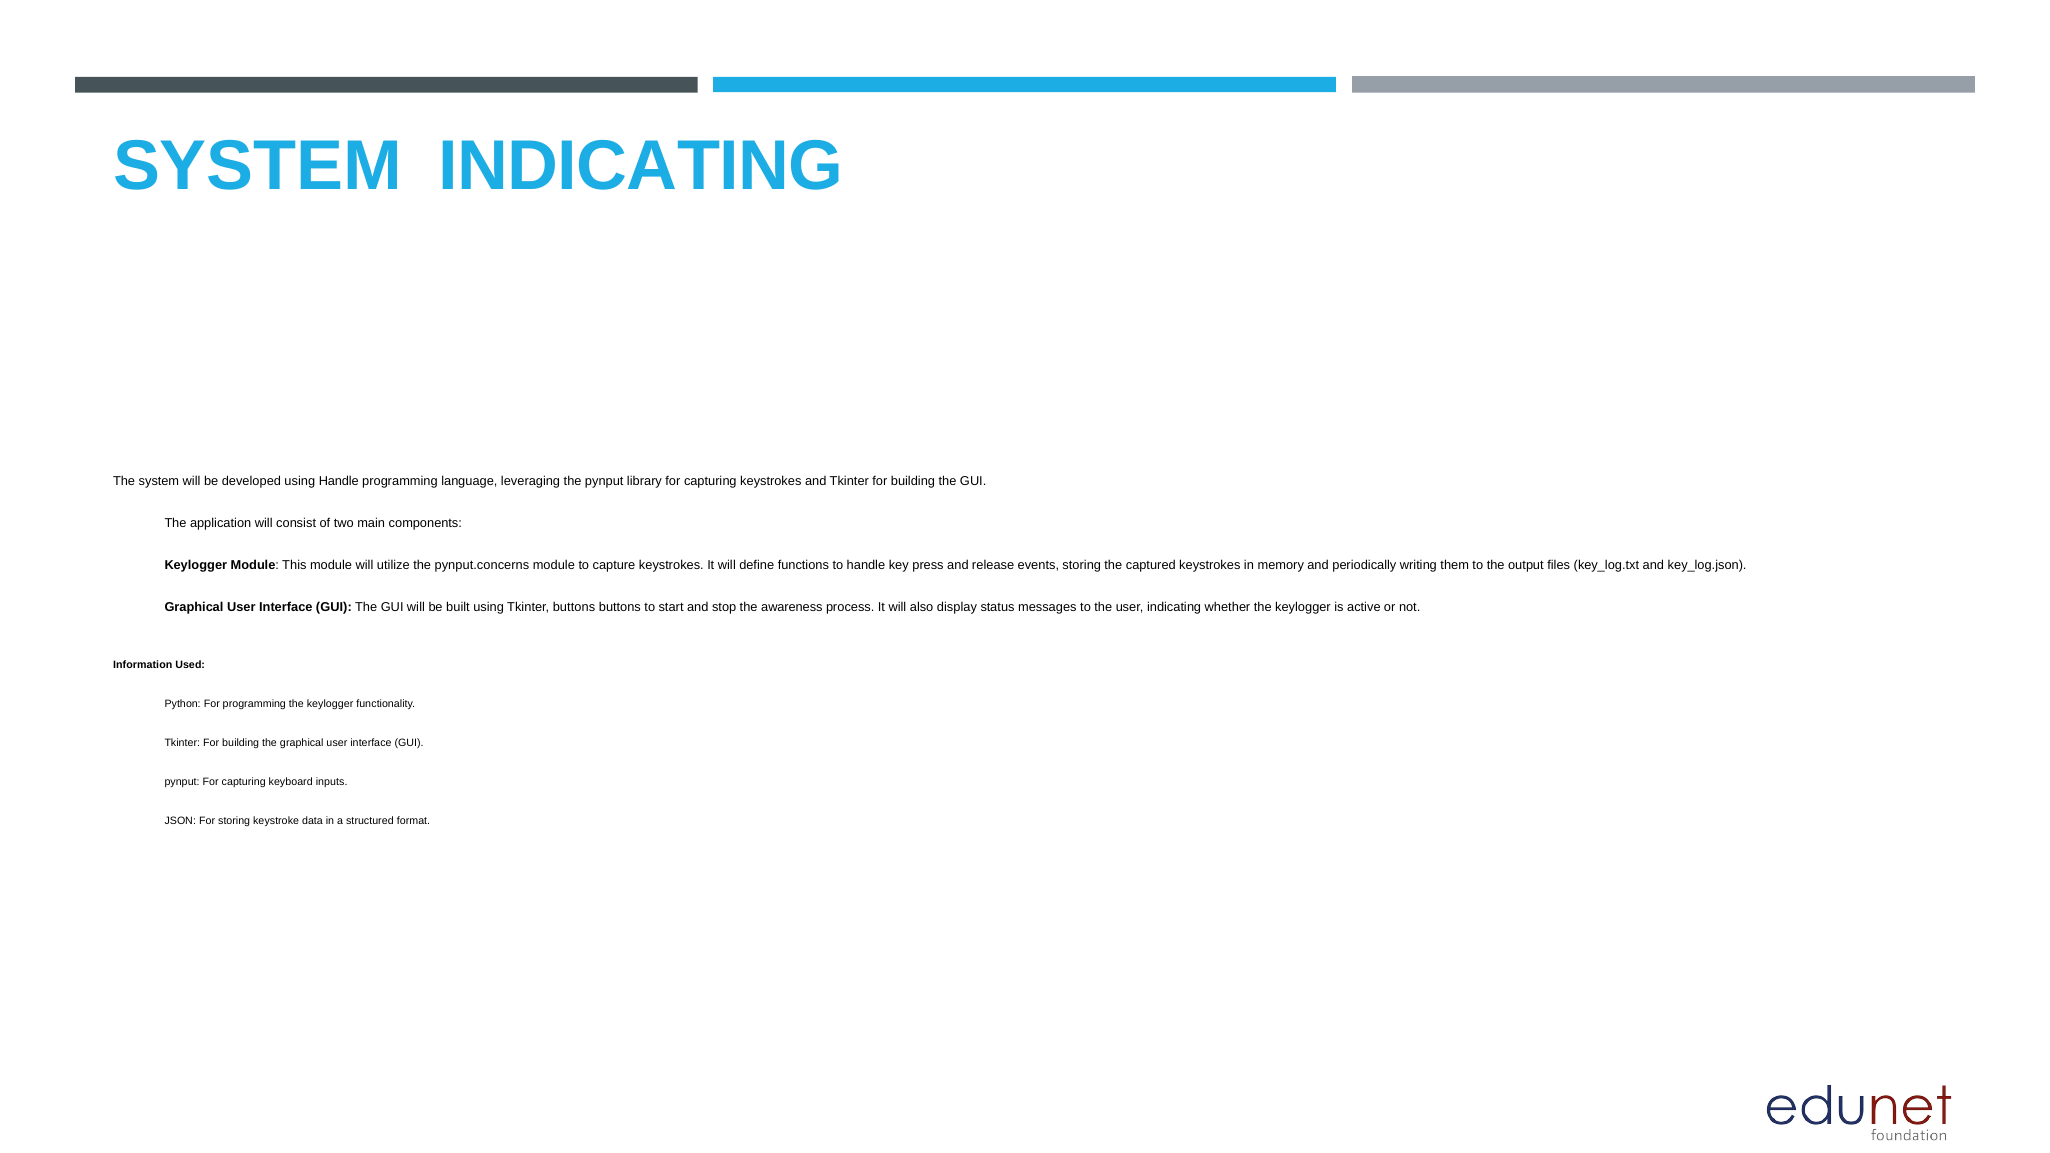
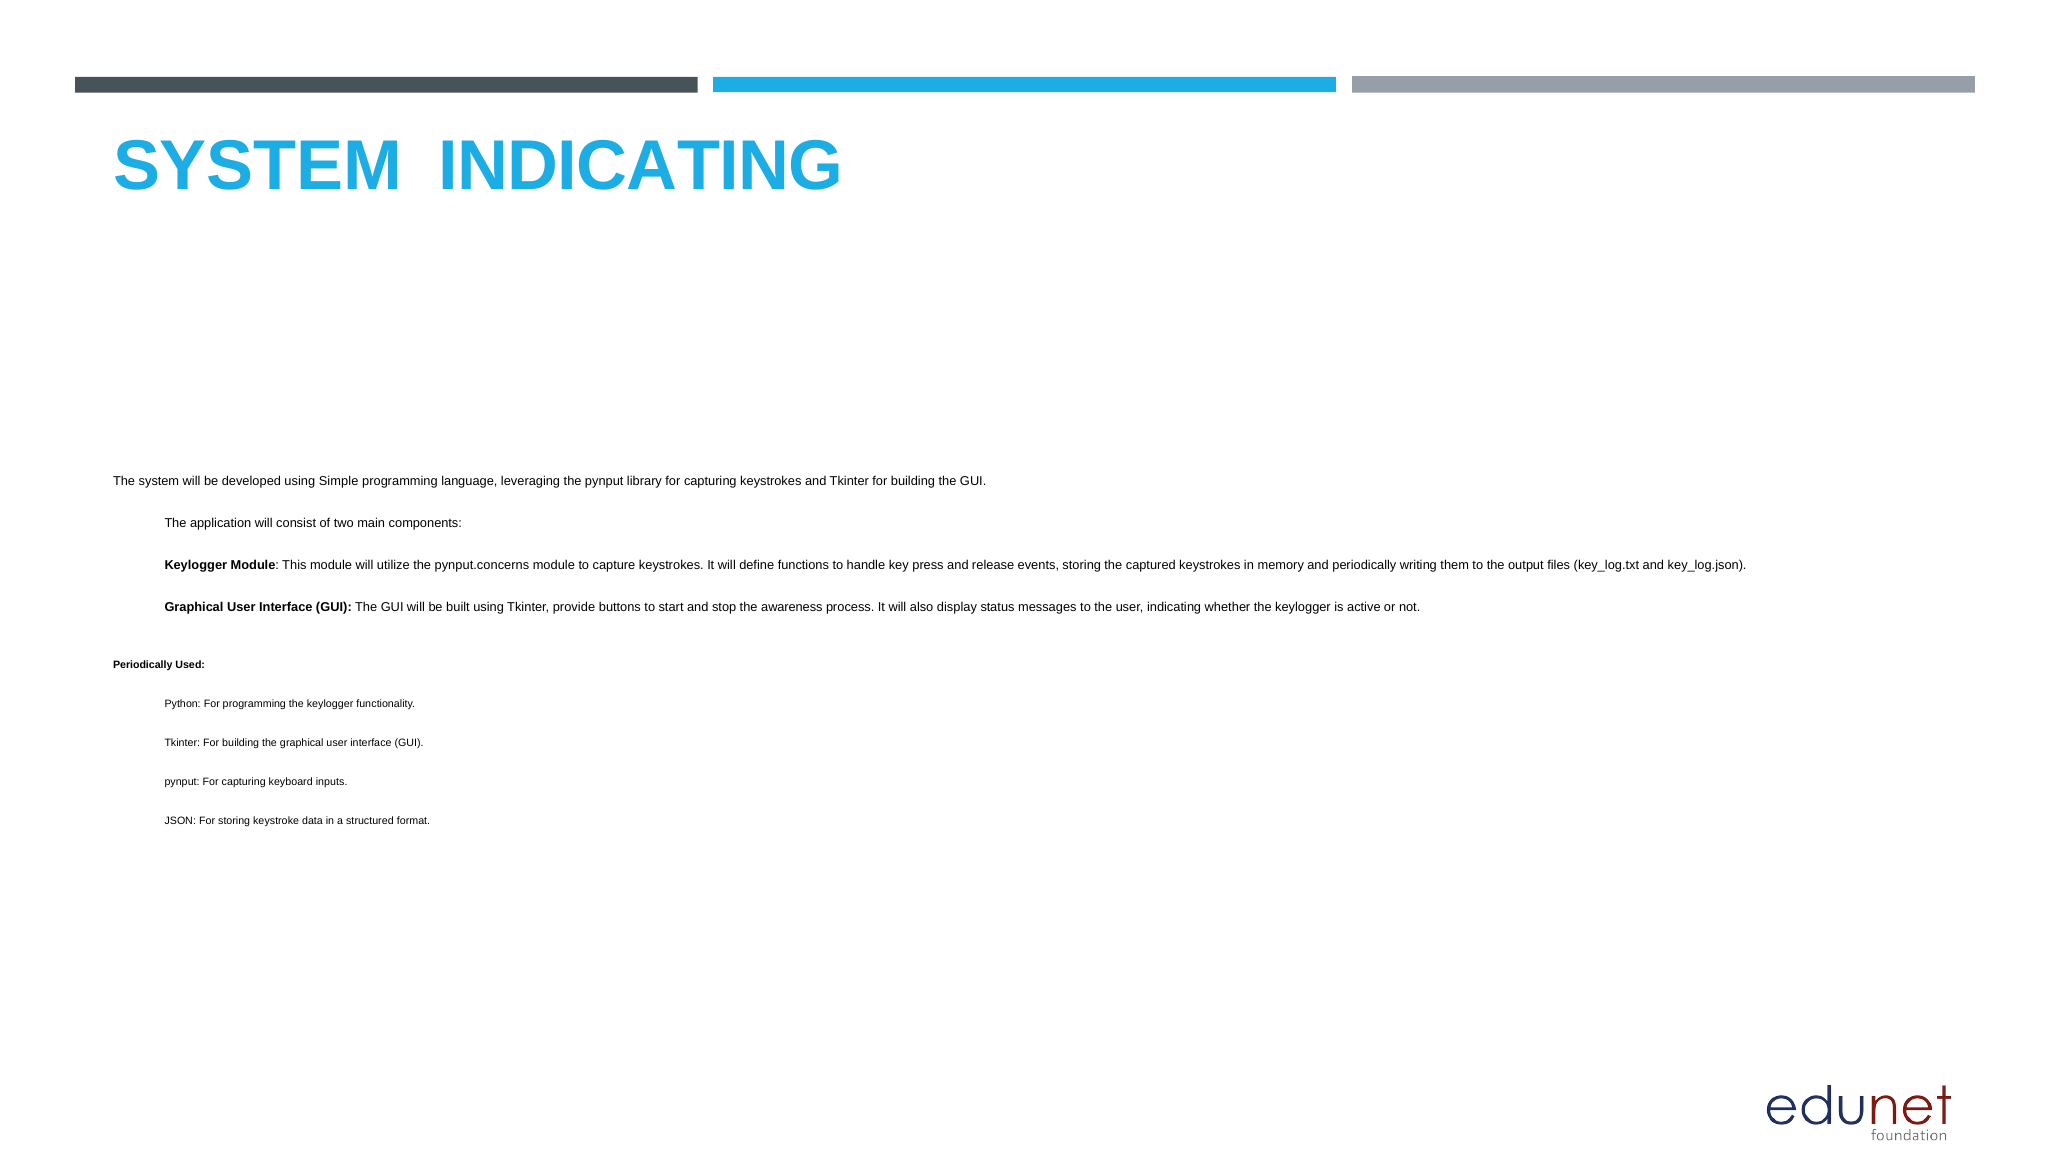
using Handle: Handle -> Simple
Tkinter buttons: buttons -> provide
Information at (143, 665): Information -> Periodically
